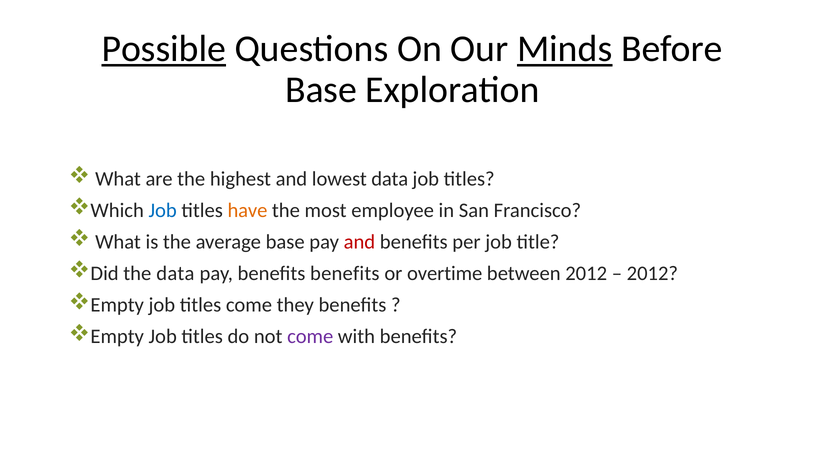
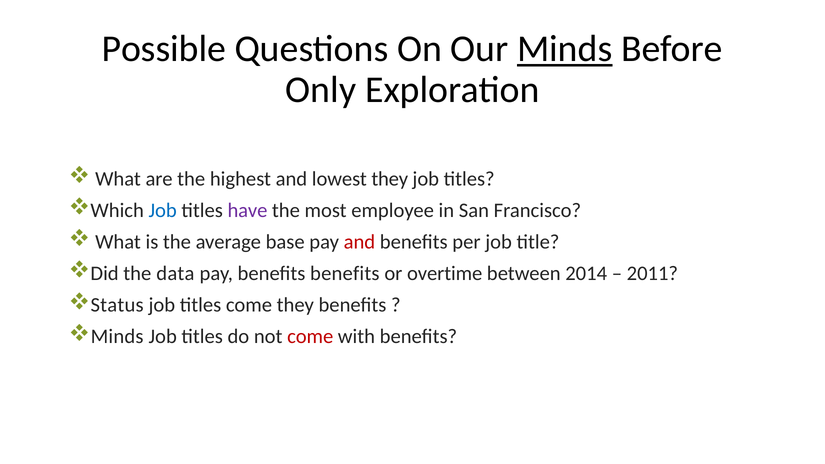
Possible underline: present -> none
Base at (321, 90): Base -> Only
lowest data: data -> they
have colour: orange -> purple
between 2012: 2012 -> 2014
2012 at (652, 273): 2012 -> 2011
Empty at (117, 305): Empty -> Status
Empty at (117, 337): Empty -> Minds
come at (310, 337) colour: purple -> red
